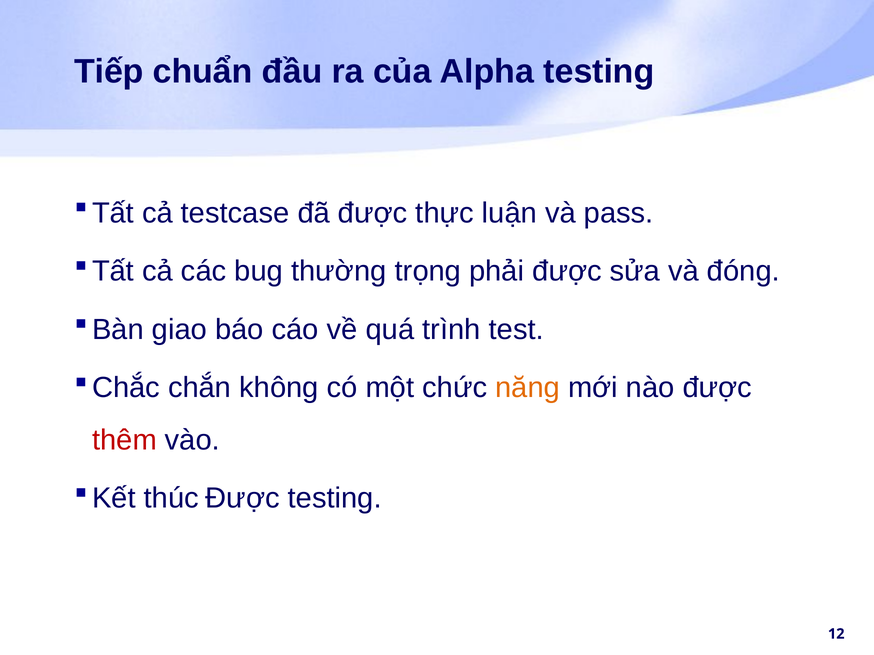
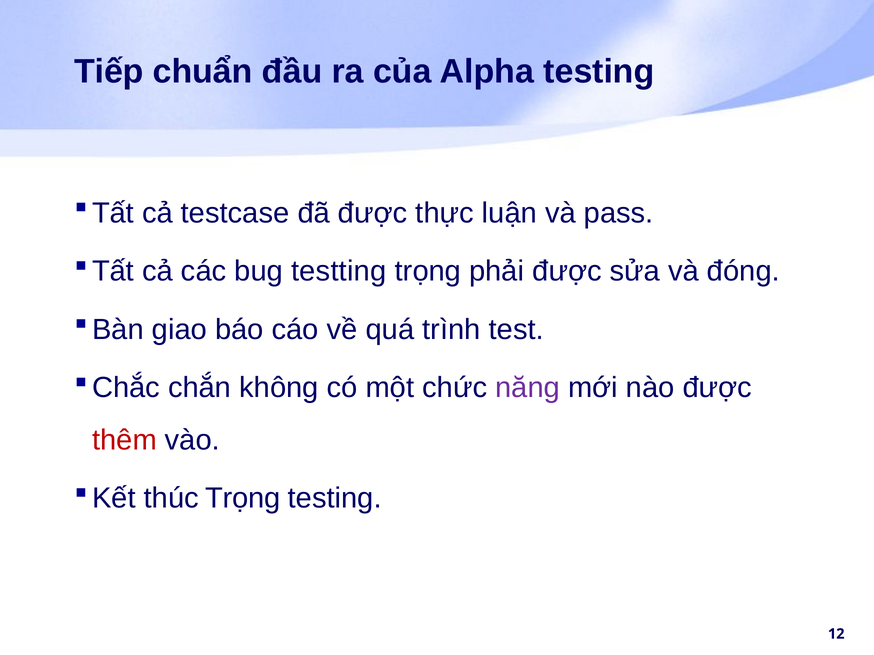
thường: thường -> testting
năng colour: orange -> purple
thúc Được: Được -> Trọng
